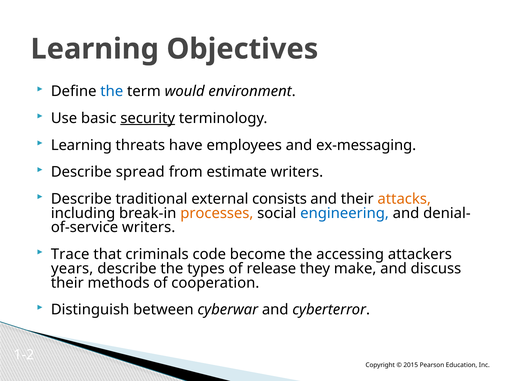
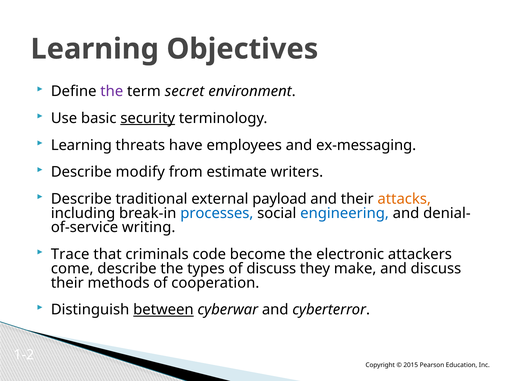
the at (112, 91) colour: blue -> purple
would: would -> secret
spread: spread -> modify
consists: consists -> payload
processes colour: orange -> blue
writers at (149, 228): writers -> writing
accessing: accessing -> electronic
years: years -> come
of release: release -> discuss
between underline: none -> present
